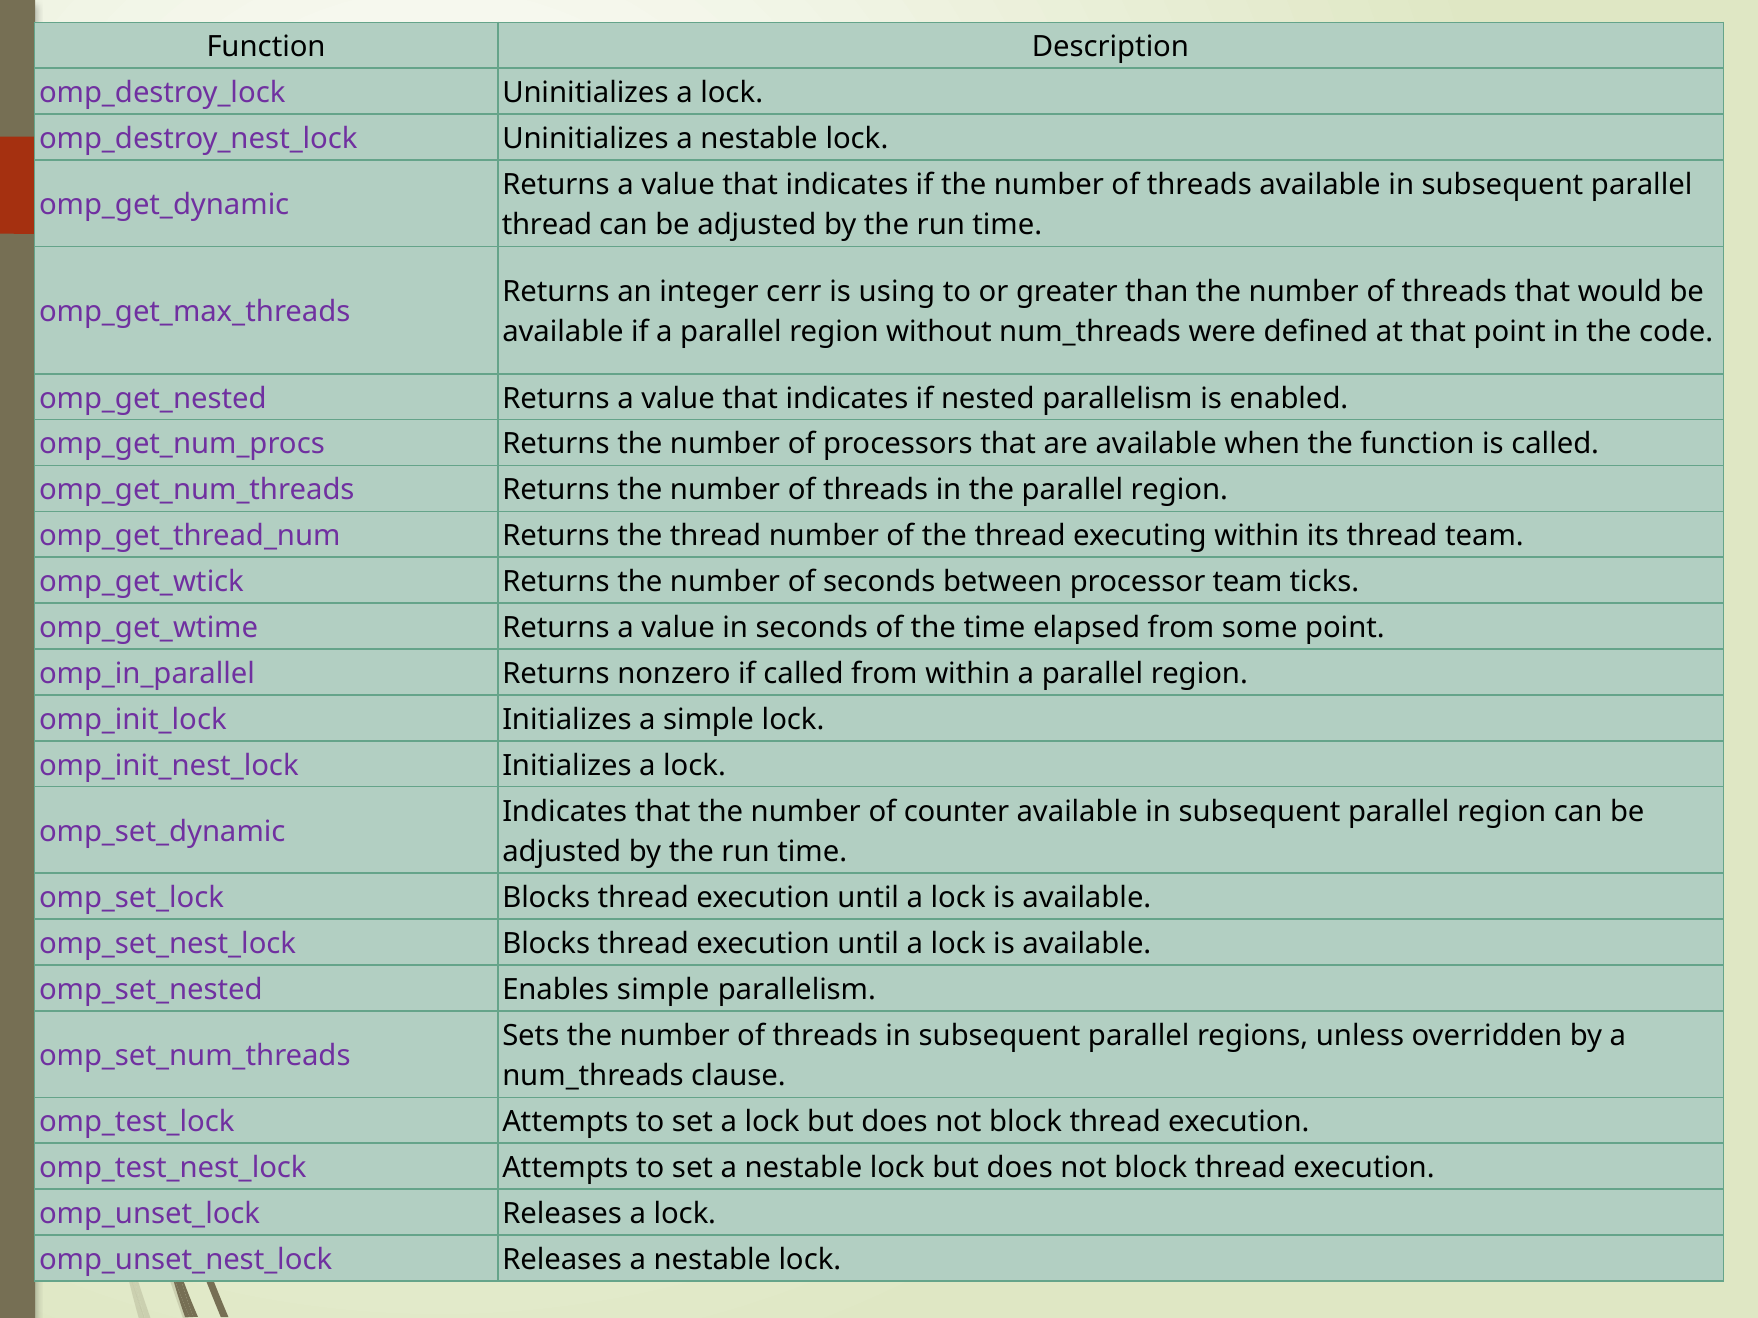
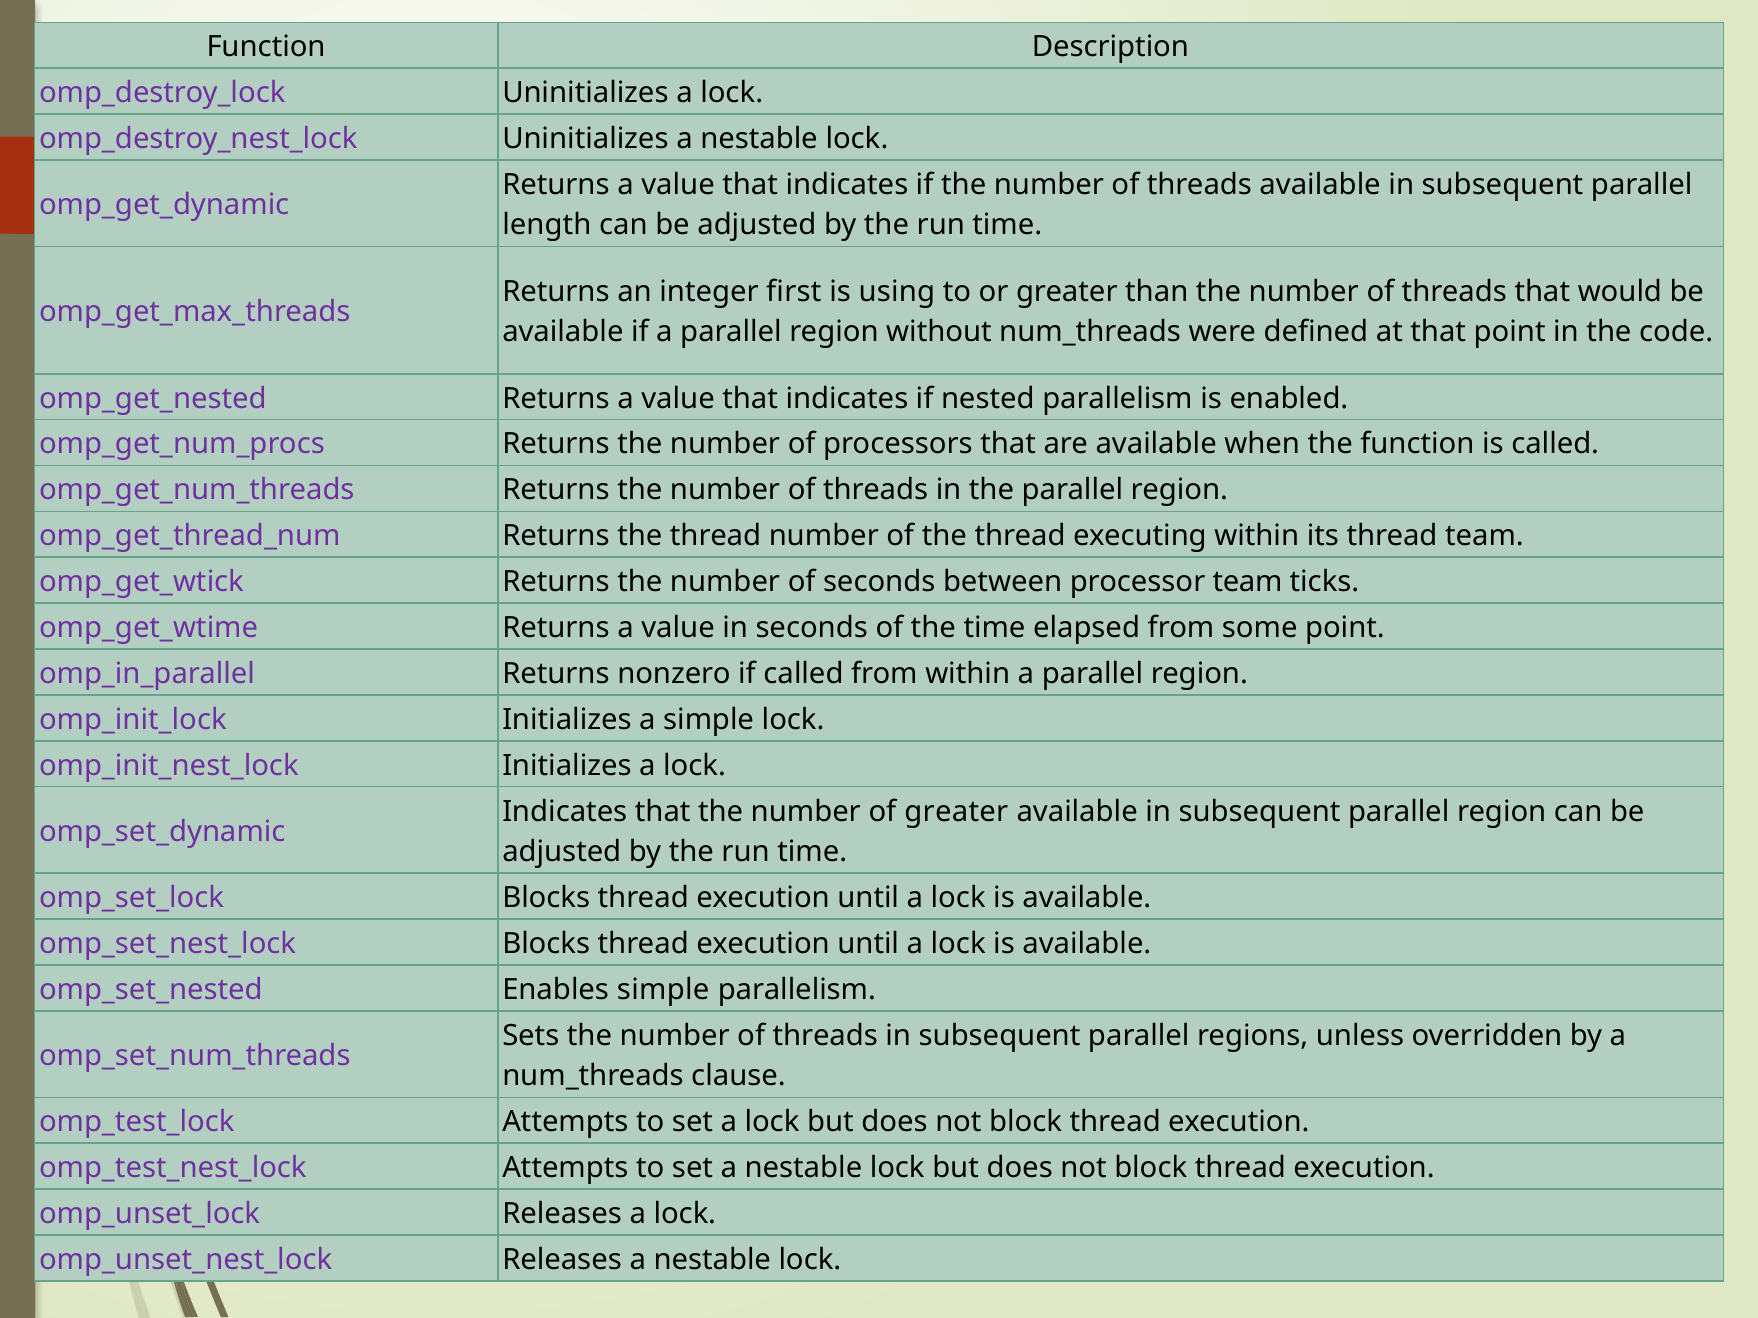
thread at (547, 225): thread -> length
cerr: cerr -> first
of counter: counter -> greater
